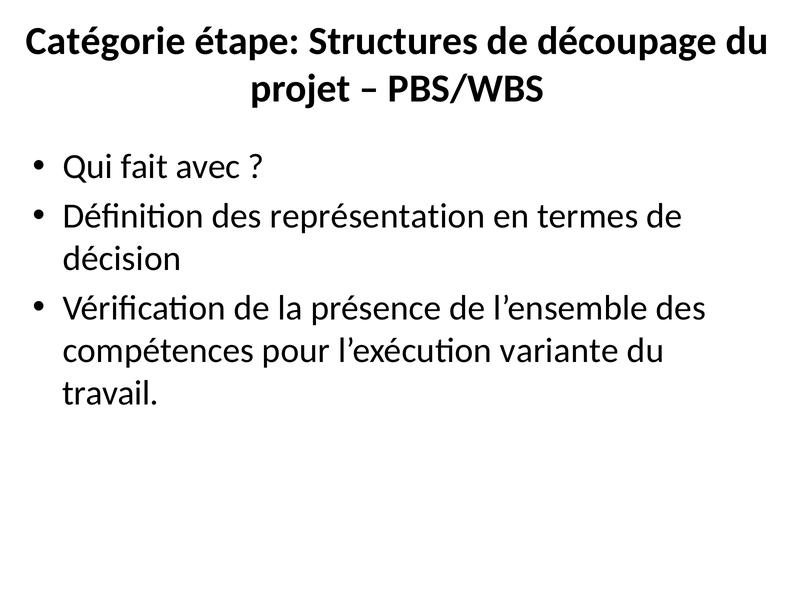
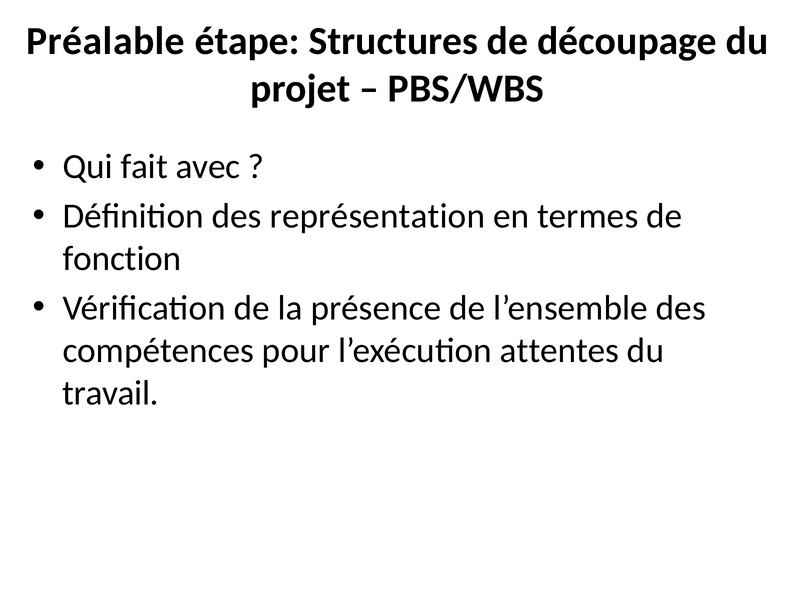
Catégorie: Catégorie -> Préalable
décision: décision -> fonction
variante: variante -> attentes
